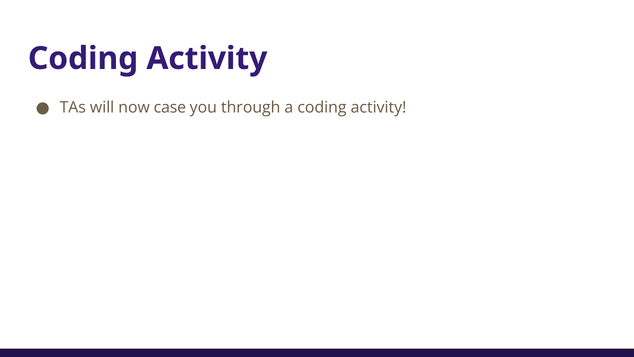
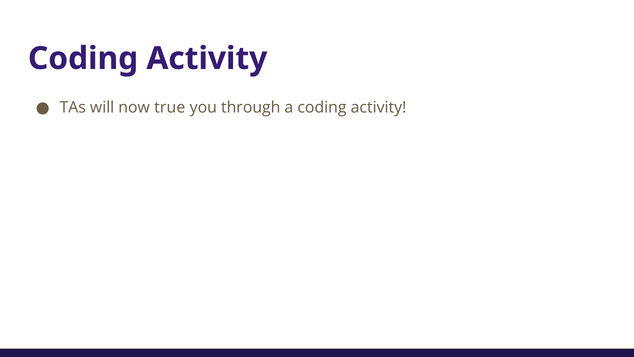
case: case -> true
